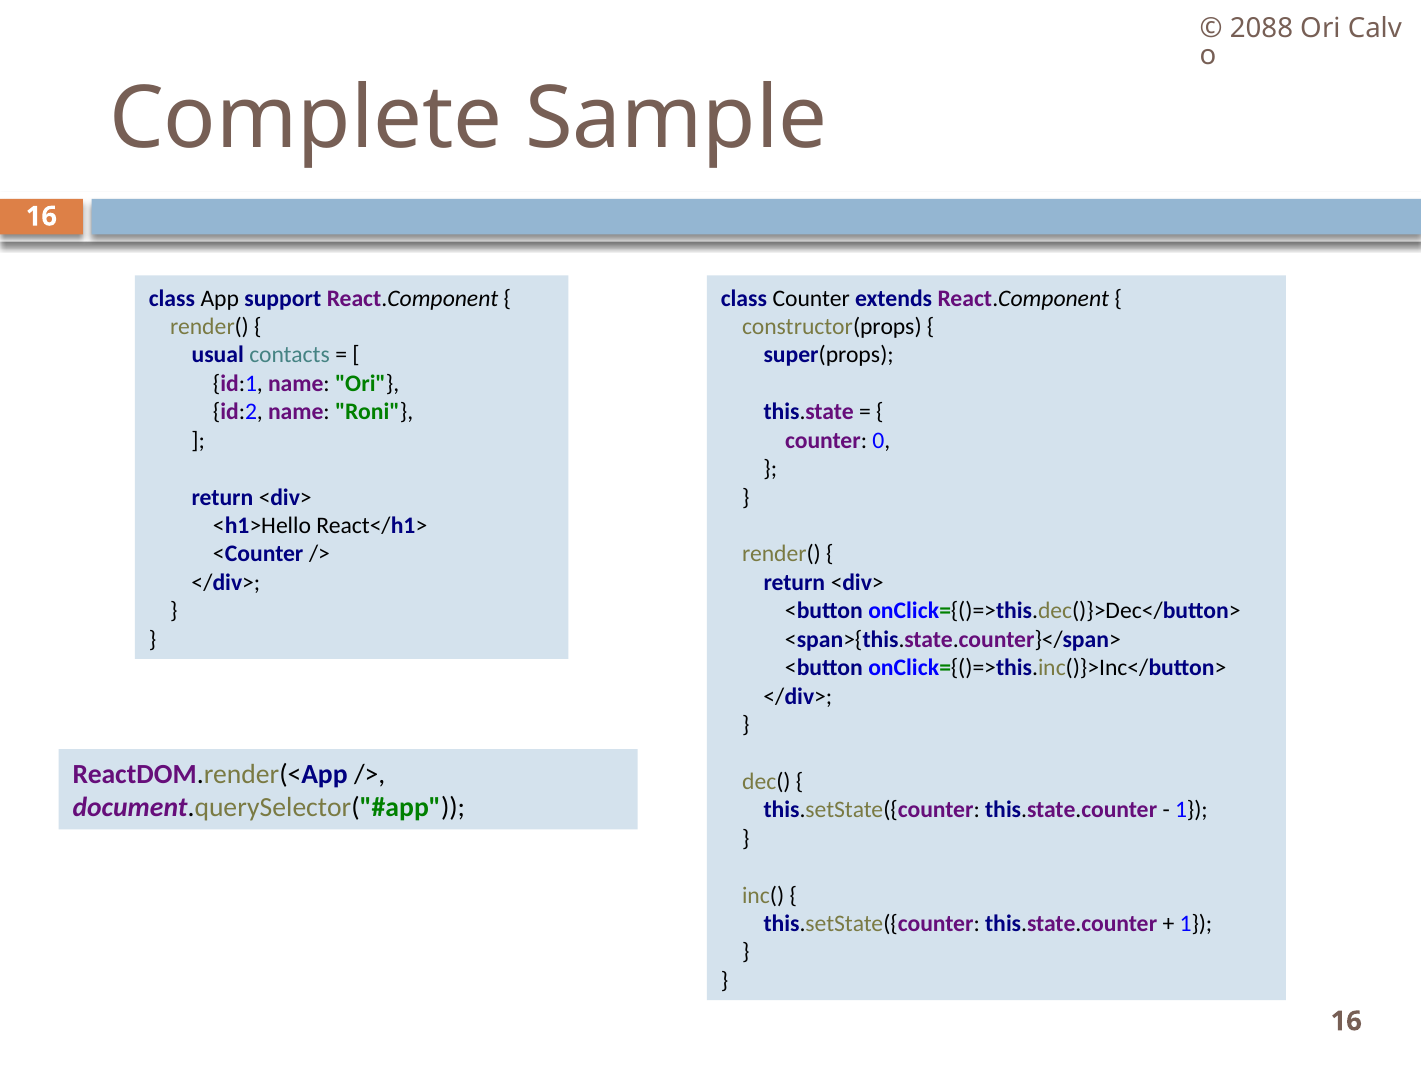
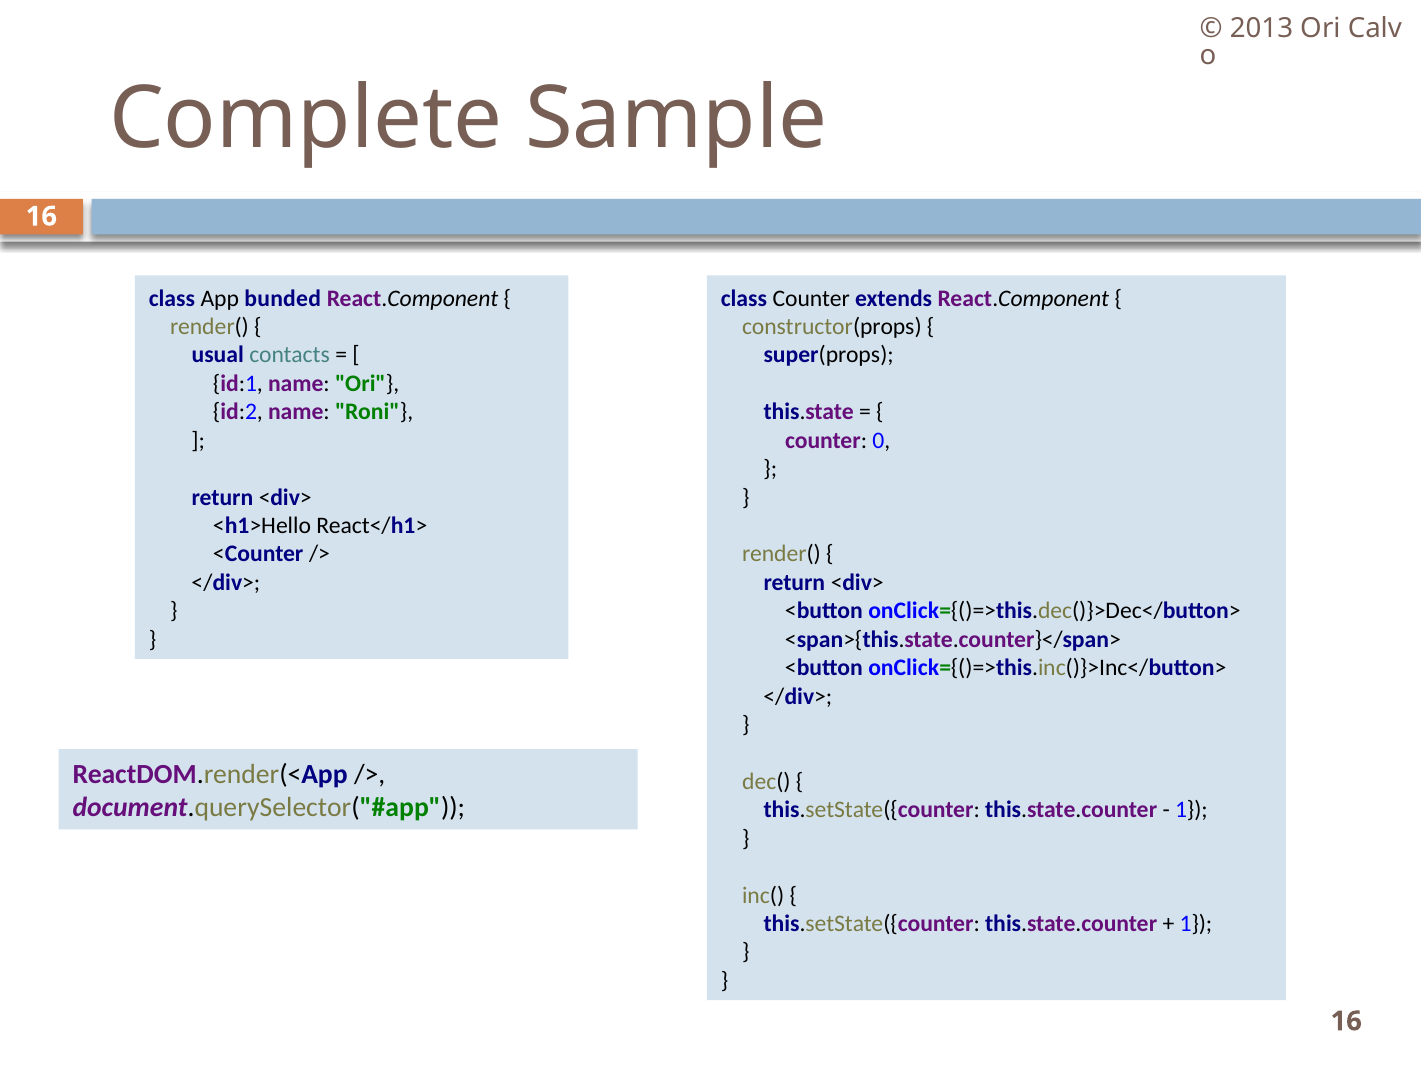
2088: 2088 -> 2013
support: support -> bunded
